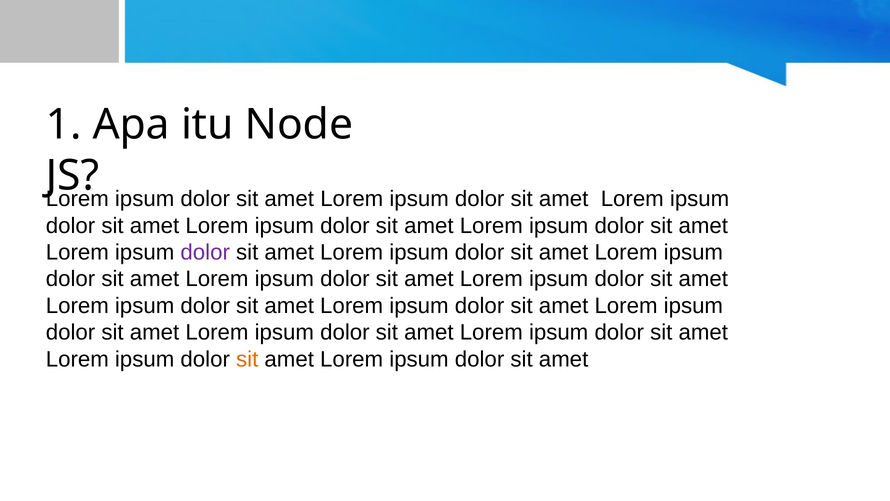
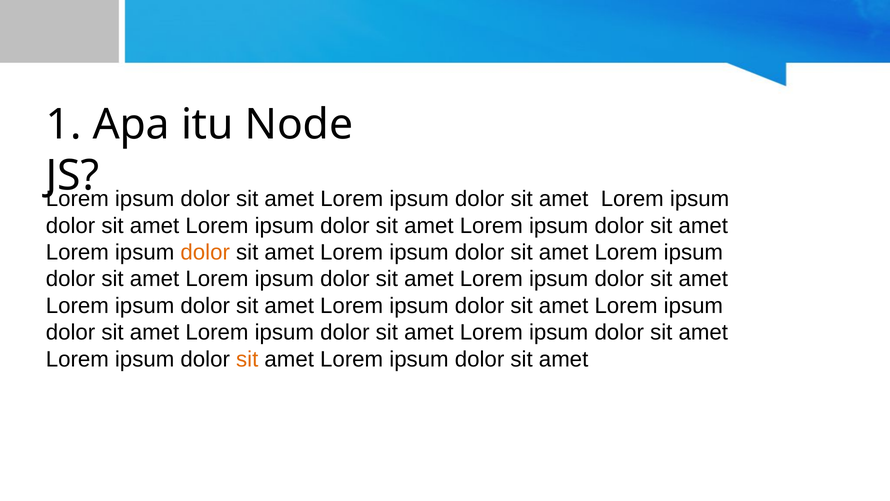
dolor at (205, 252) colour: purple -> orange
